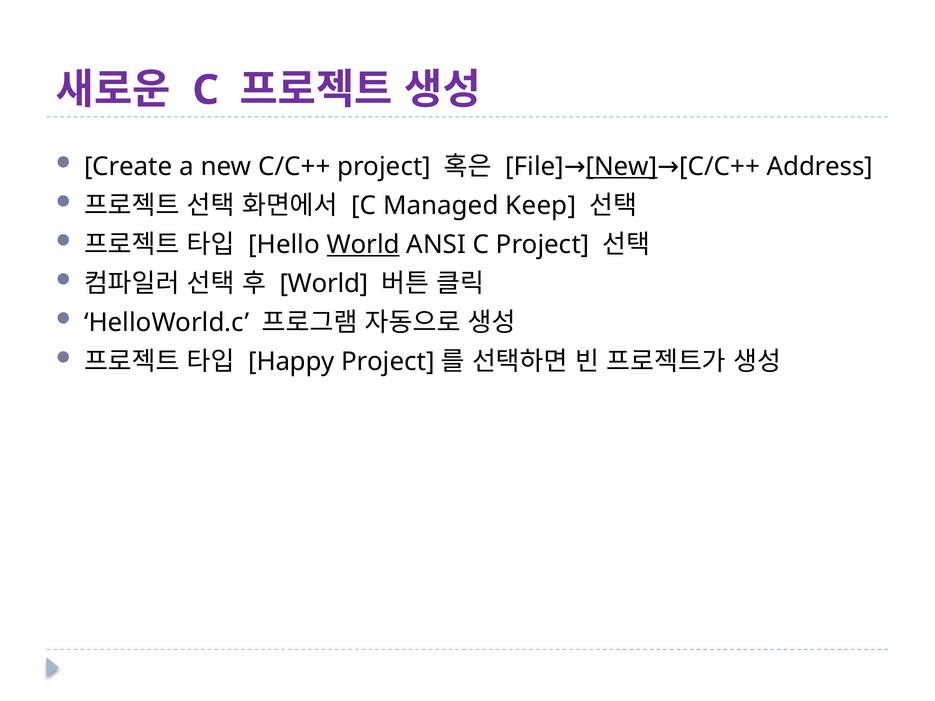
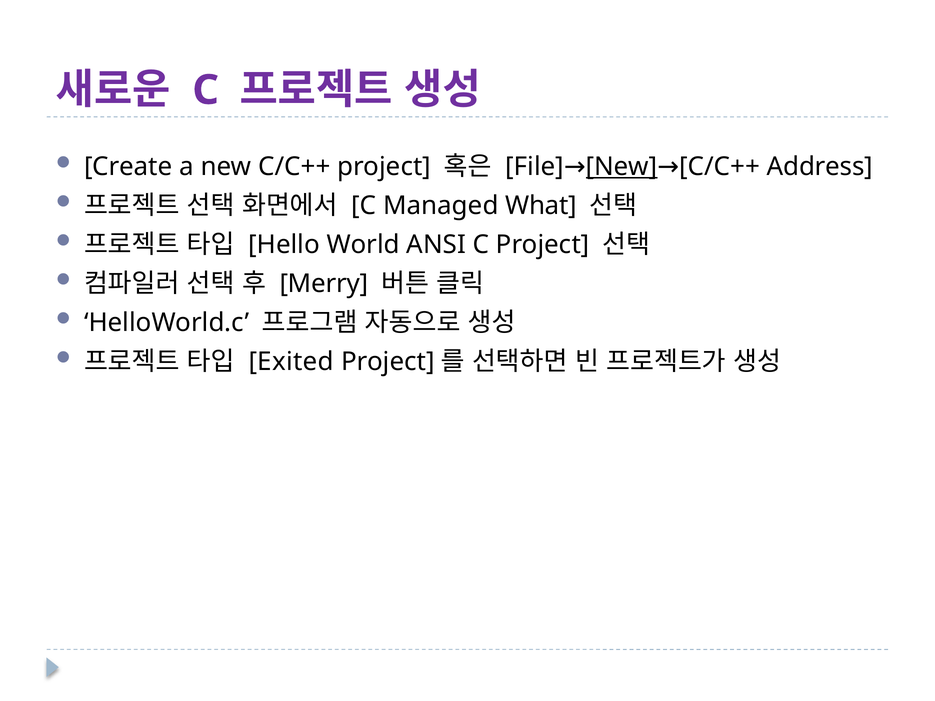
Keep: Keep -> What
World at (363, 245) underline: present -> none
World at (324, 284): World -> Merry
Happy: Happy -> Exited
